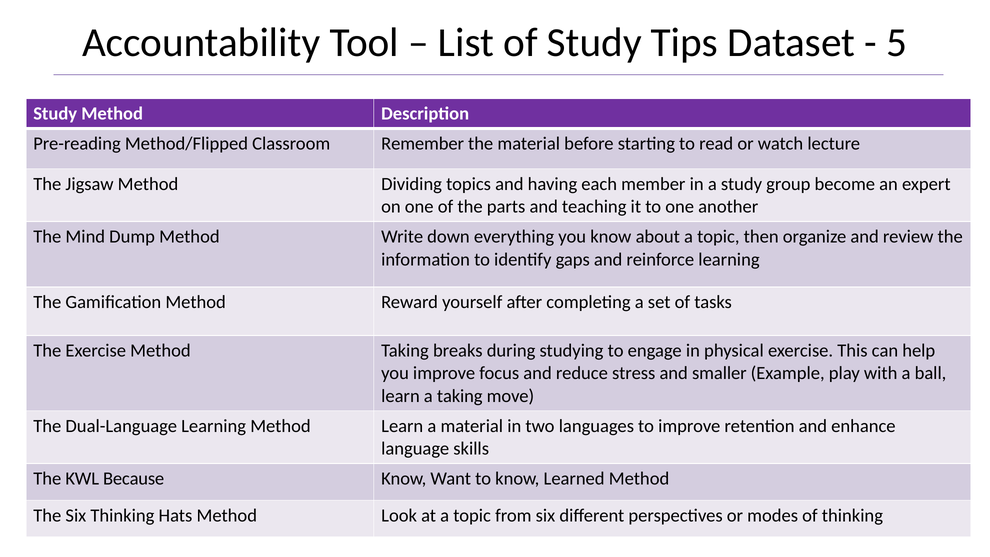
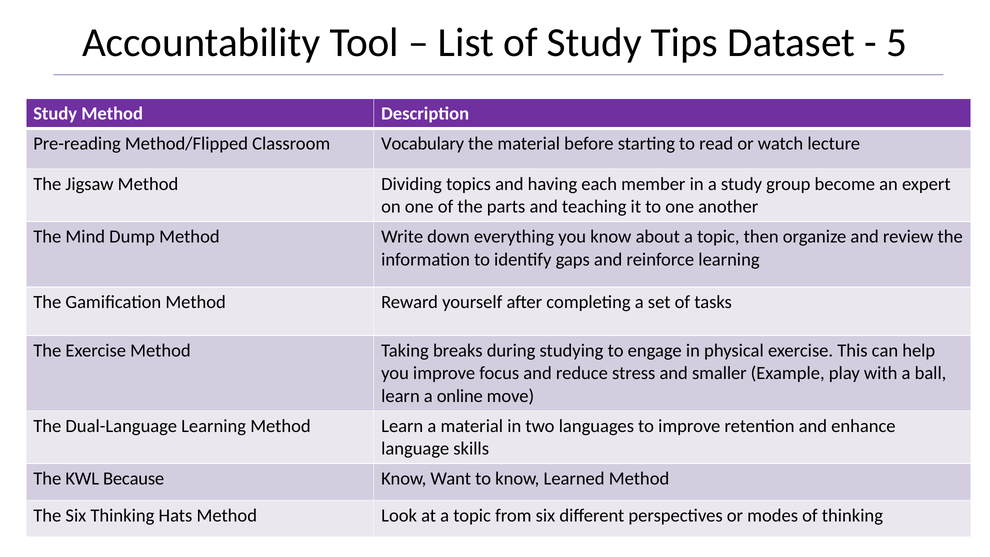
Remember: Remember -> Vocabulary
a taking: taking -> online
